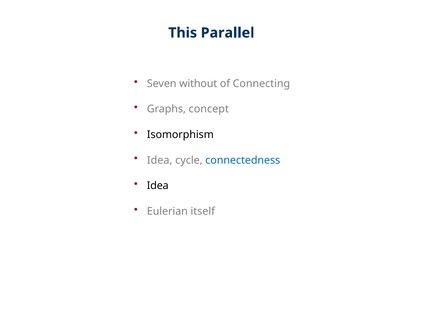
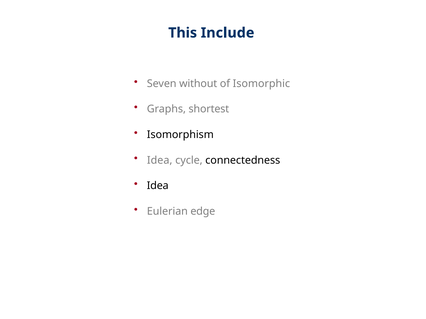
Parallel: Parallel -> Include
Connecting: Connecting -> Isomorphic
concept: concept -> shortest
connectedness colour: blue -> black
itself: itself -> edge
